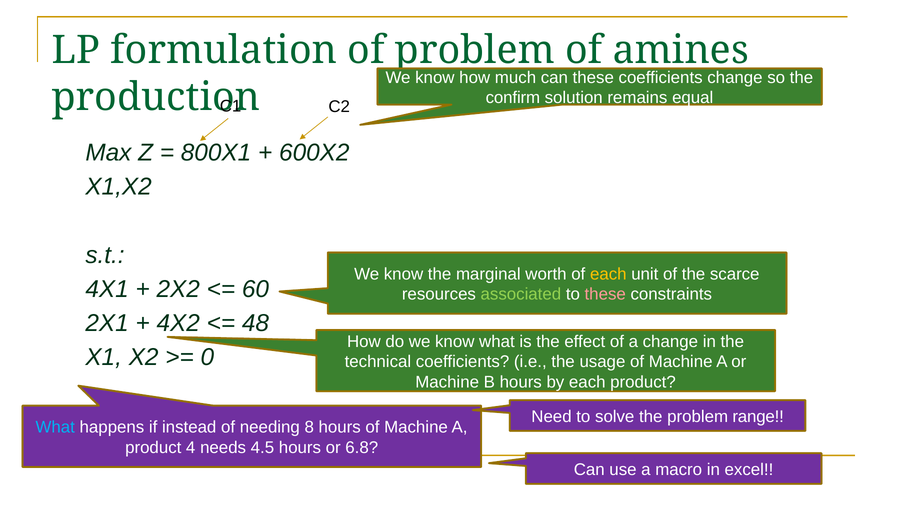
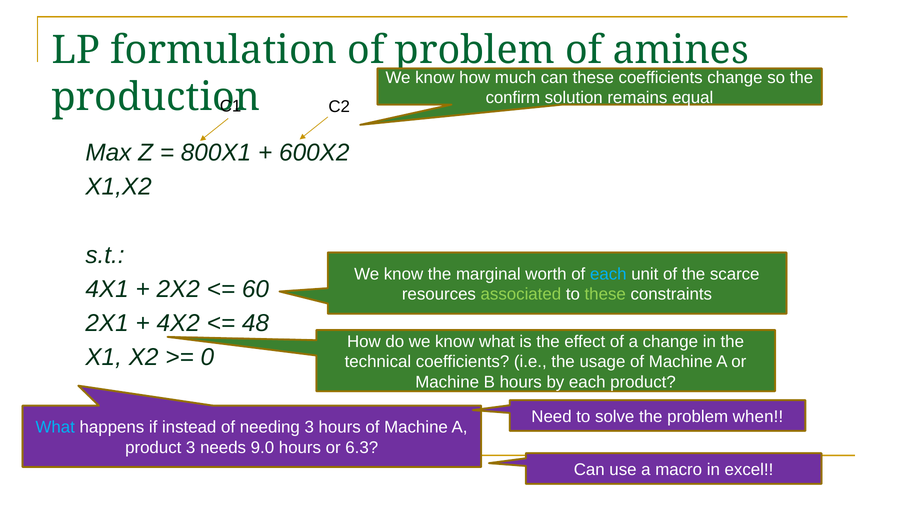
each at (608, 274) colour: yellow -> light blue
these at (605, 295) colour: pink -> light green
range: range -> when
needing 8: 8 -> 3
product 4: 4 -> 3
4.5: 4.5 -> 9.0
6.8: 6.8 -> 6.3
